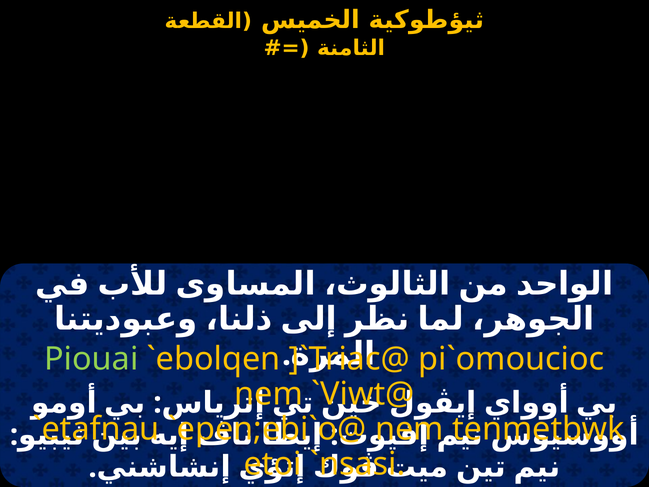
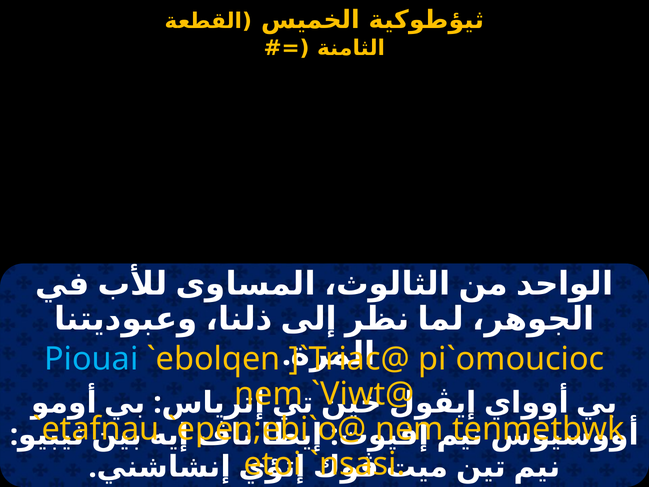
Piouai colour: light green -> light blue
